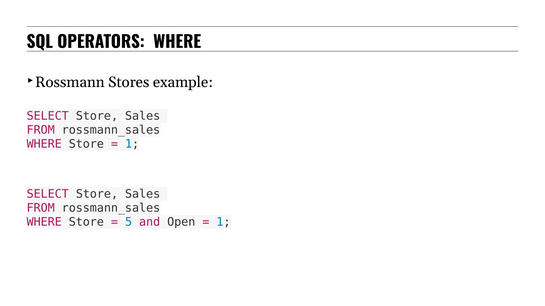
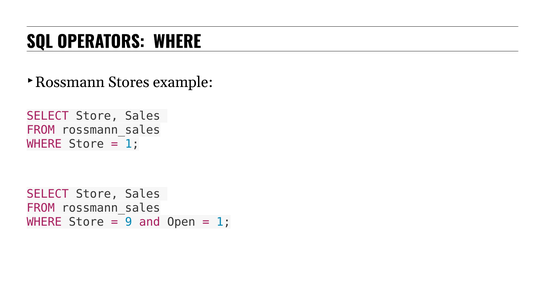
5: 5 -> 9
